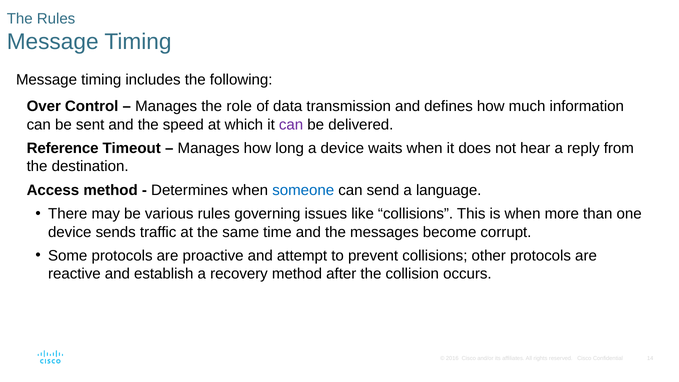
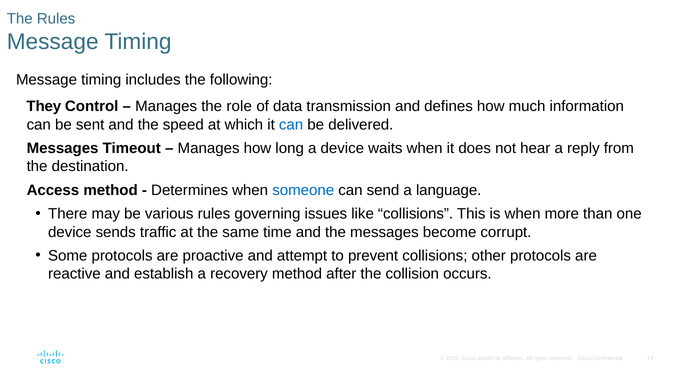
Over: Over -> They
can at (291, 125) colour: purple -> blue
Reference at (63, 148): Reference -> Messages
